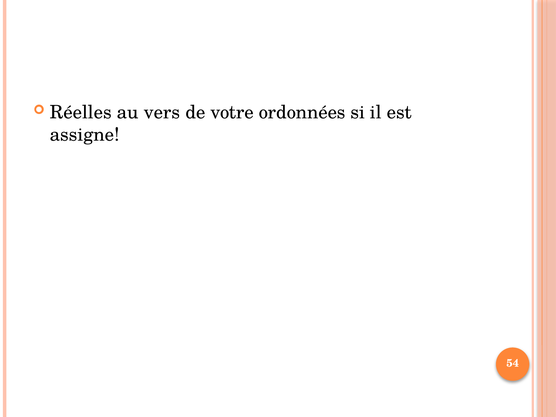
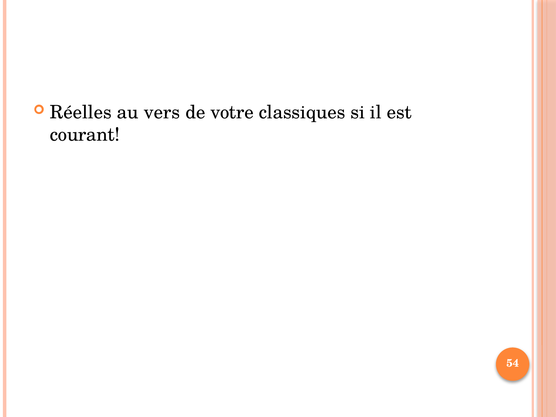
ordonnées: ordonnées -> classiques
assigne: assigne -> courant
